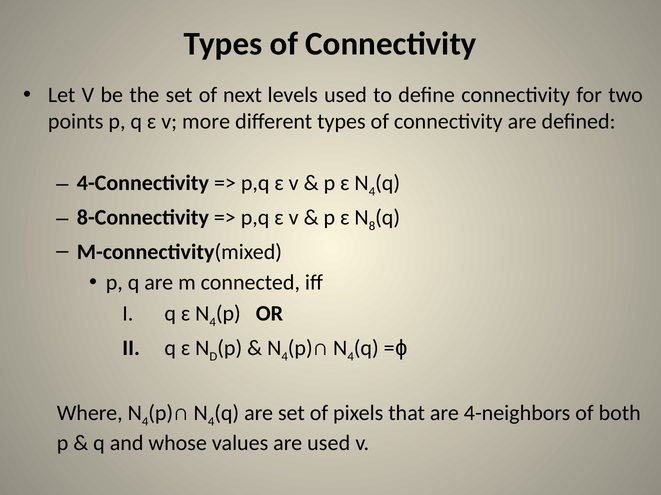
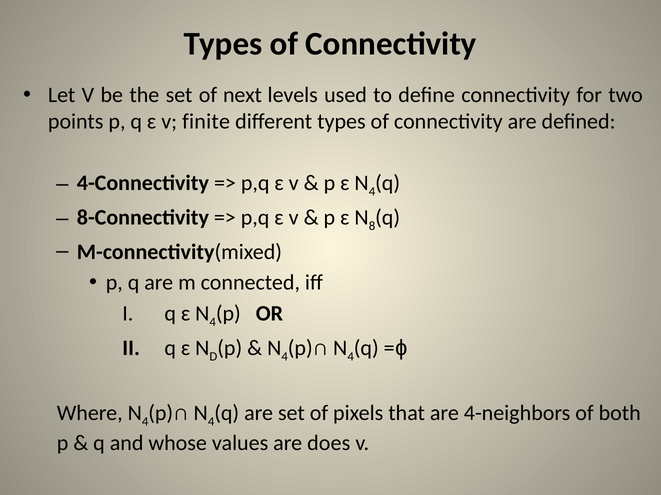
more: more -> finite
are used: used -> does
